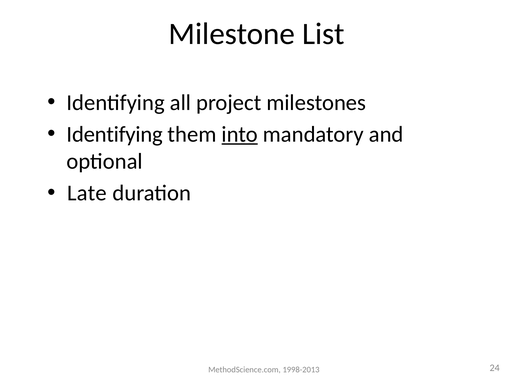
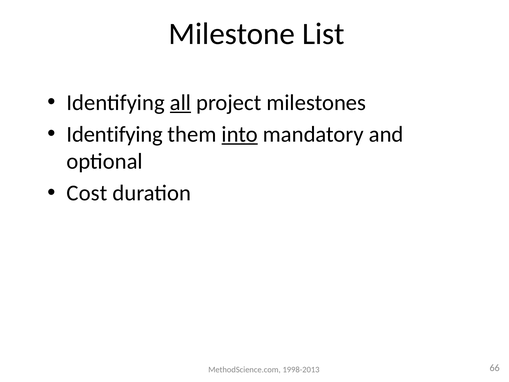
all underline: none -> present
Late: Late -> Cost
24: 24 -> 66
